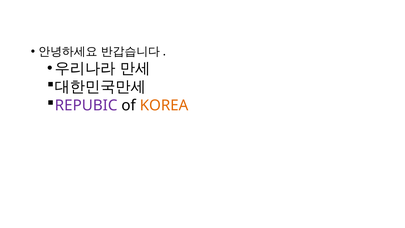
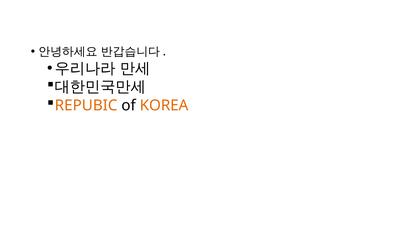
REPUBIC colour: purple -> orange
